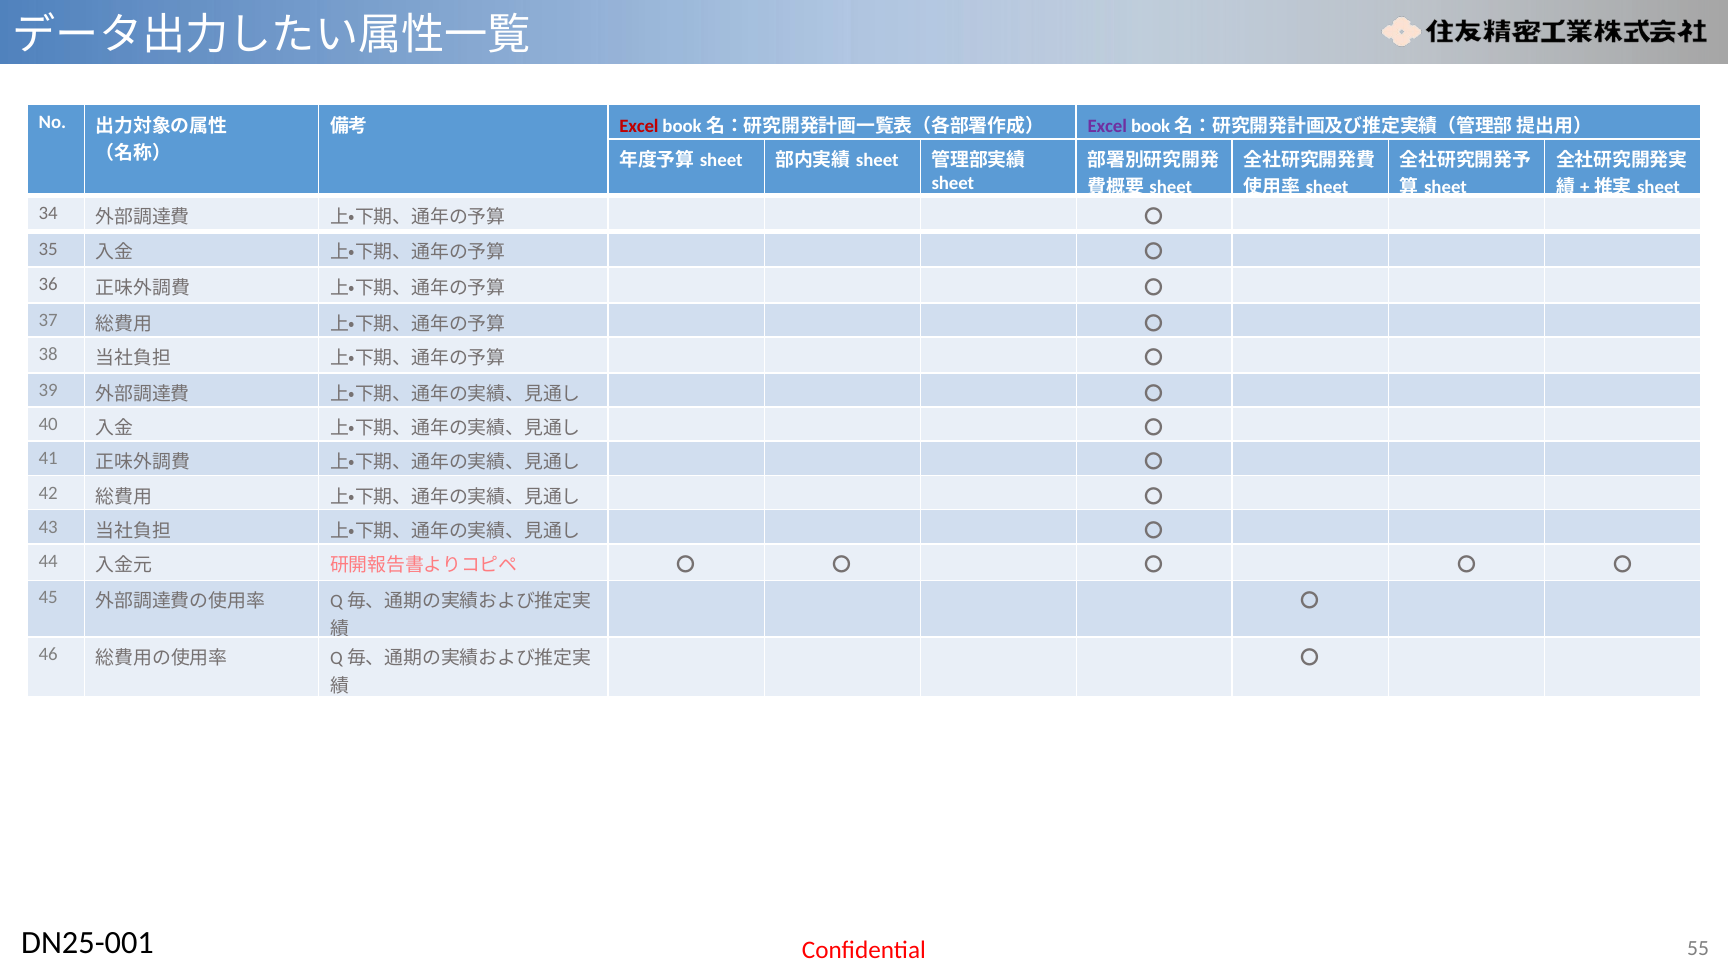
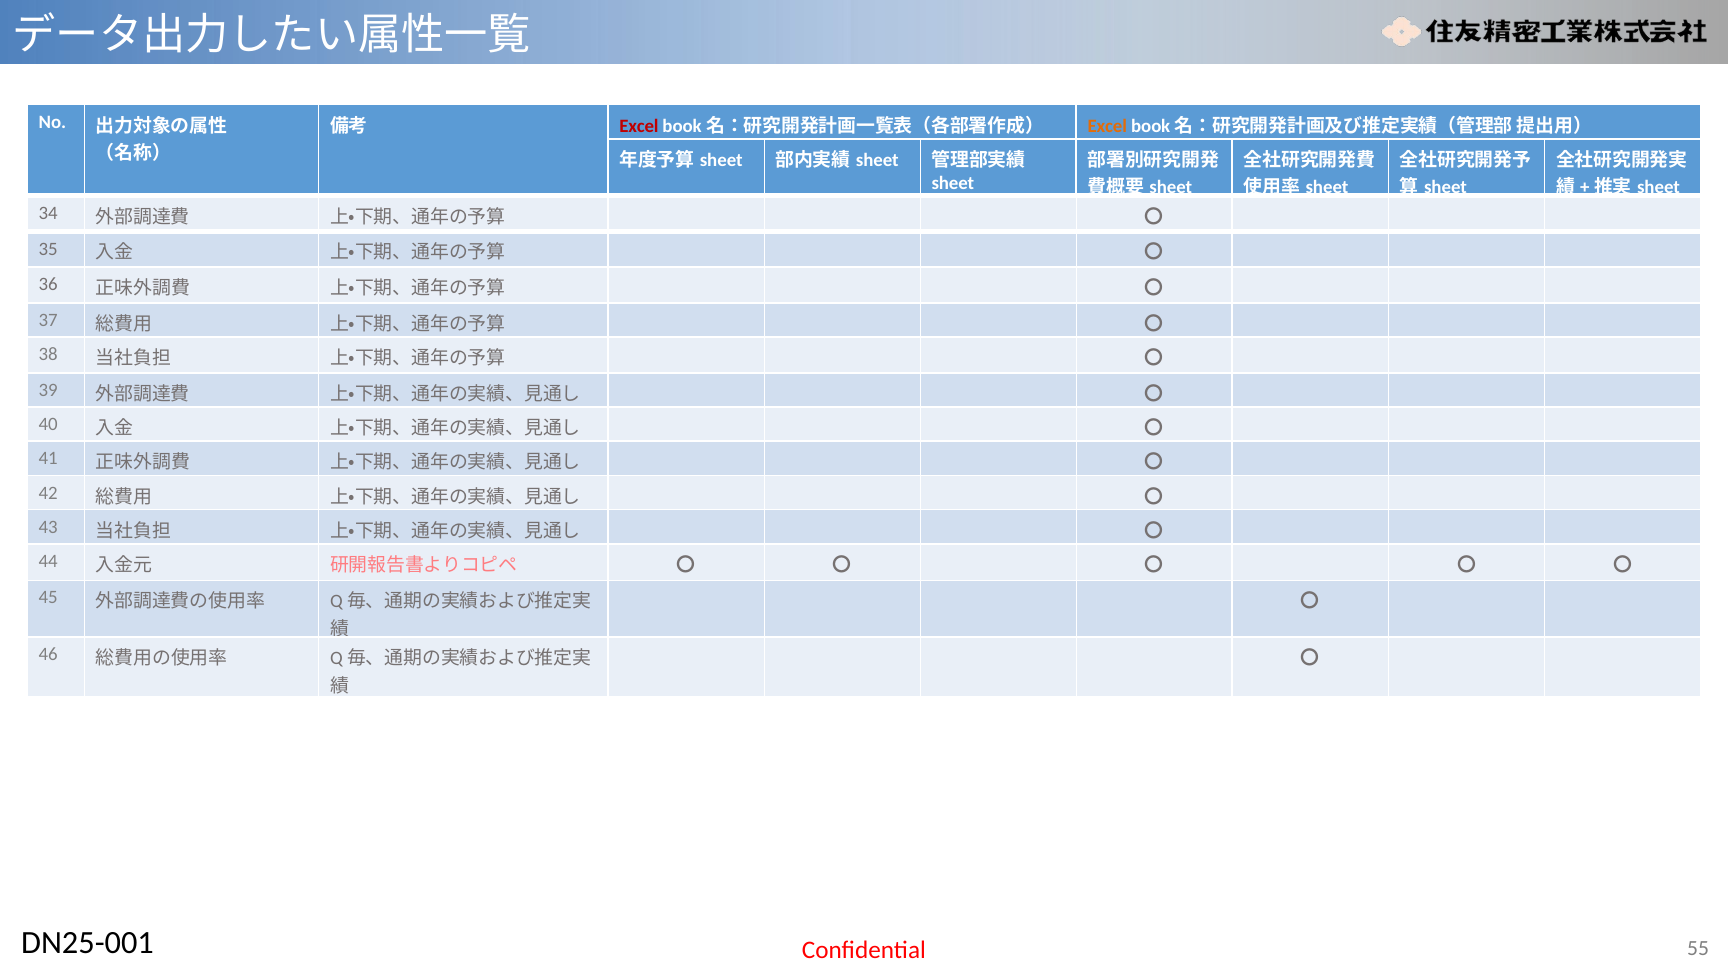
Excel at (1107, 126) colour: purple -> orange
